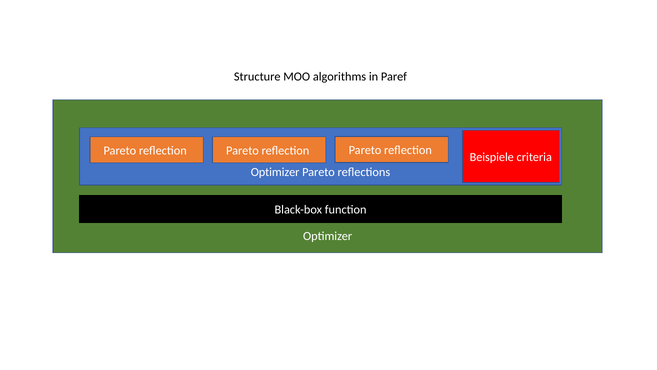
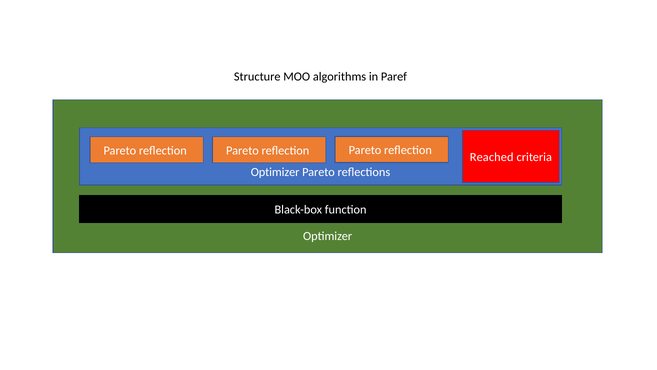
Beispiele: Beispiele -> Reached
